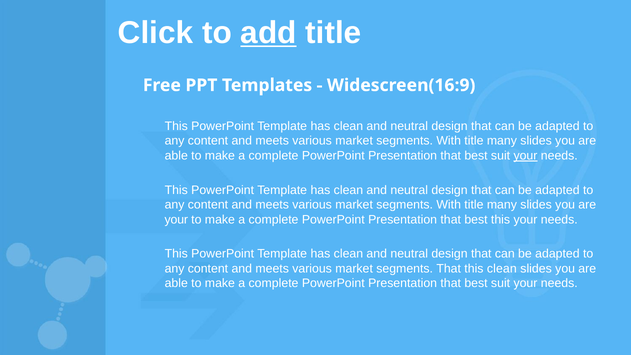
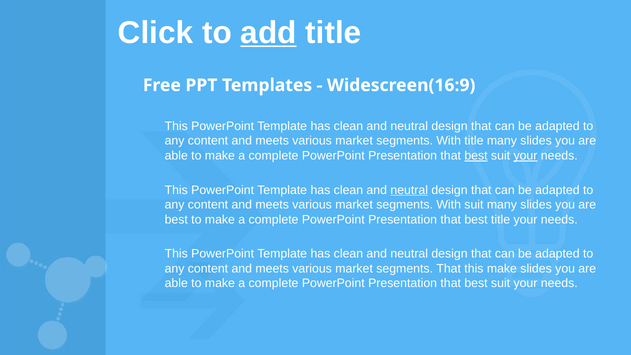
best at (476, 156) underline: none -> present
neutral at (409, 190) underline: none -> present
title at (474, 205): title -> suit
your at (176, 219): your -> best
best this: this -> title
this clean: clean -> make
